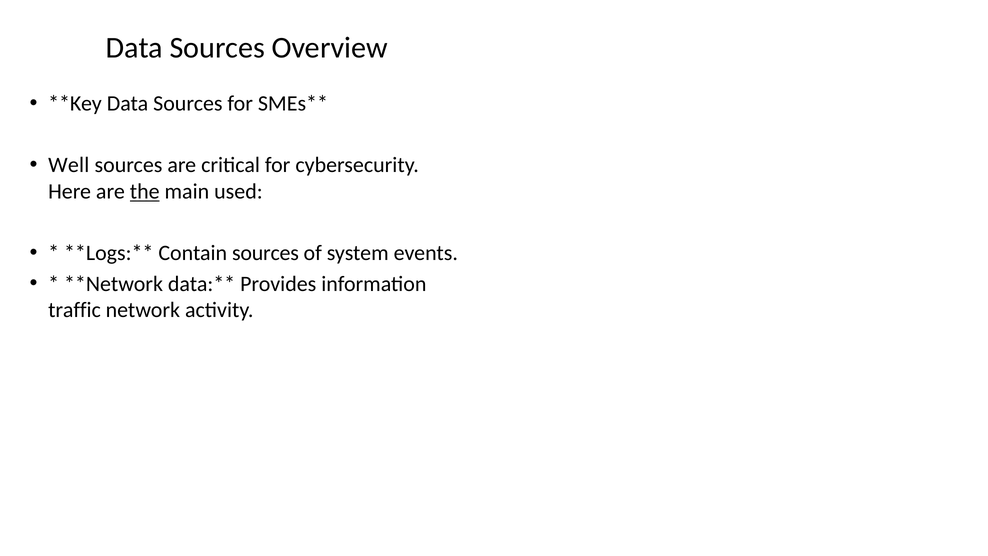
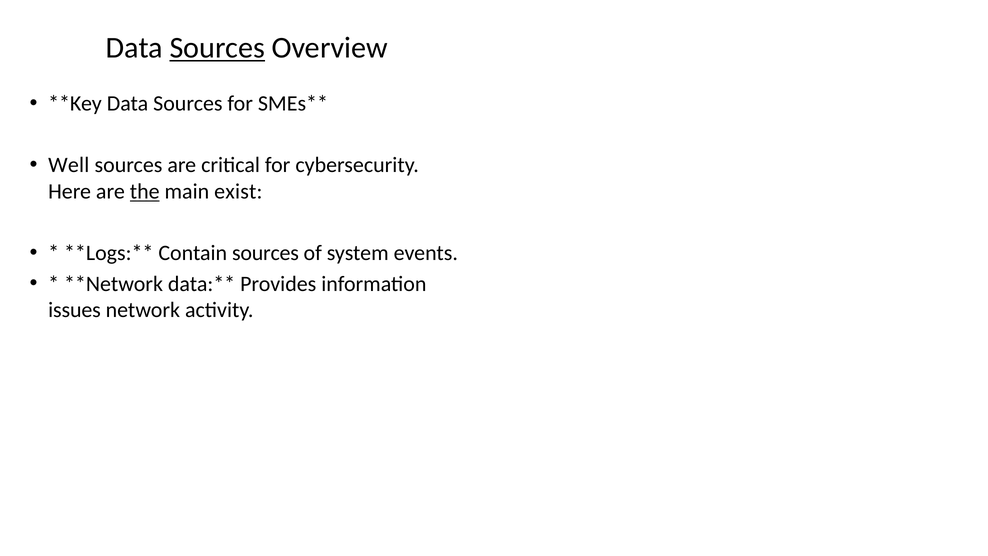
Sources at (217, 48) underline: none -> present
used: used -> exist
traffic: traffic -> issues
